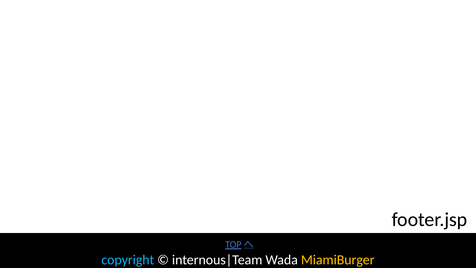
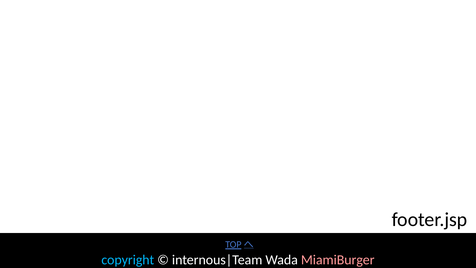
MiamiBurger colour: yellow -> pink
